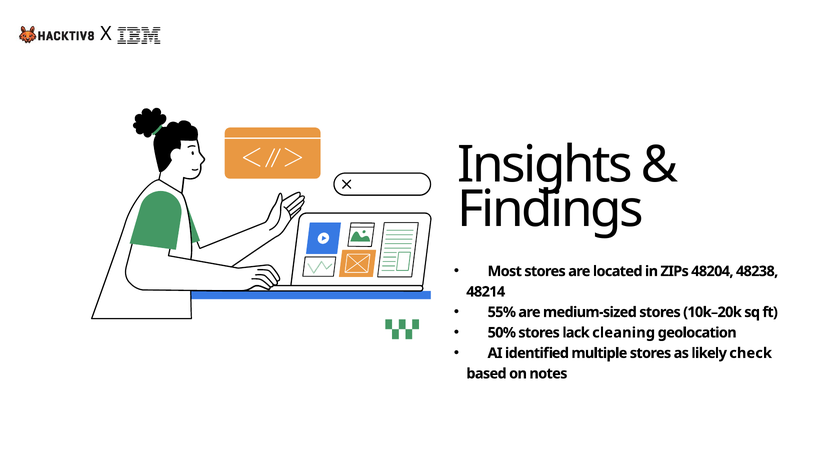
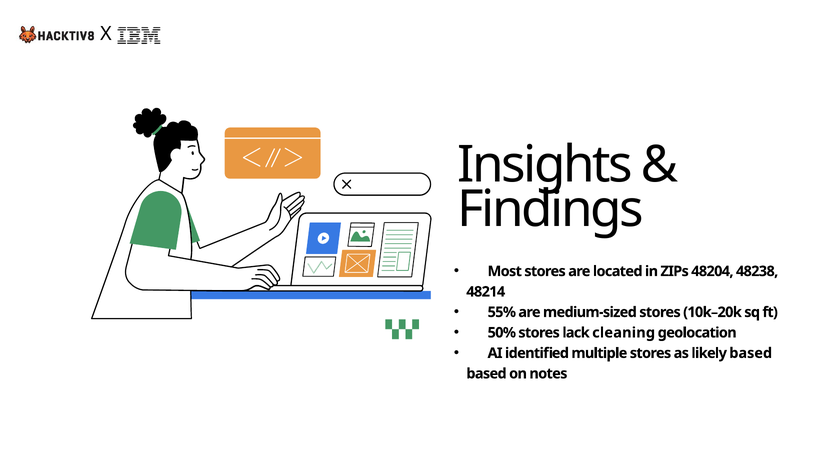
likely check: check -> based
